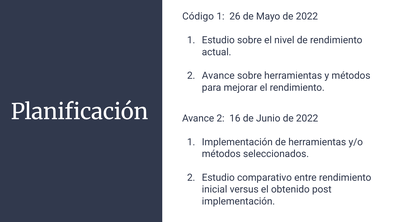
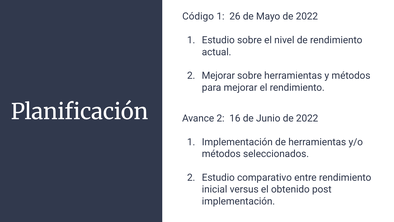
2 Avance: Avance -> Mejorar
